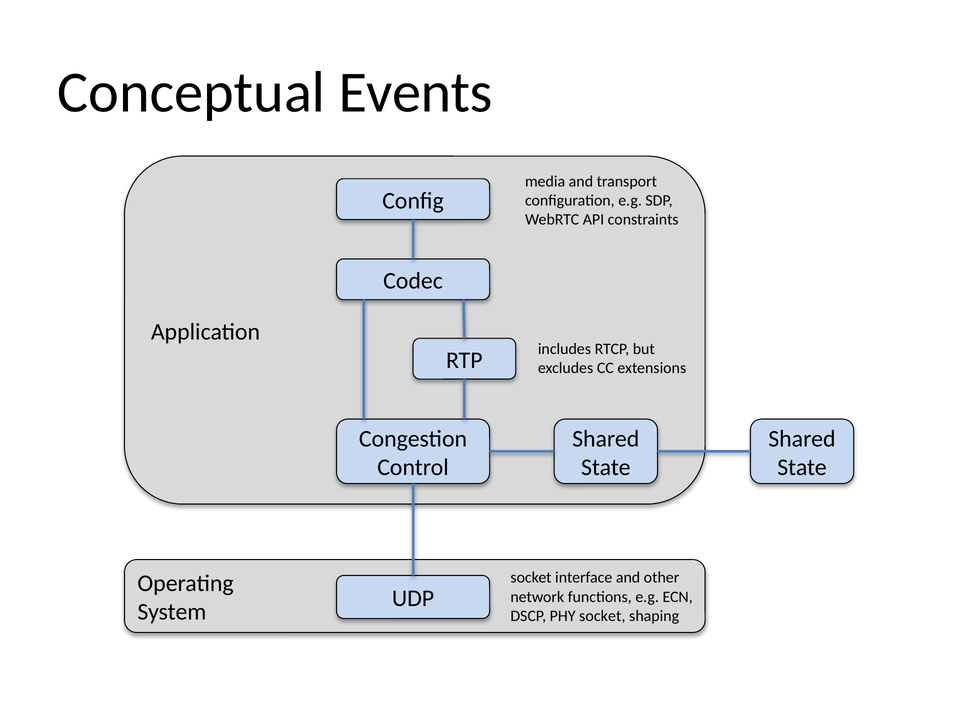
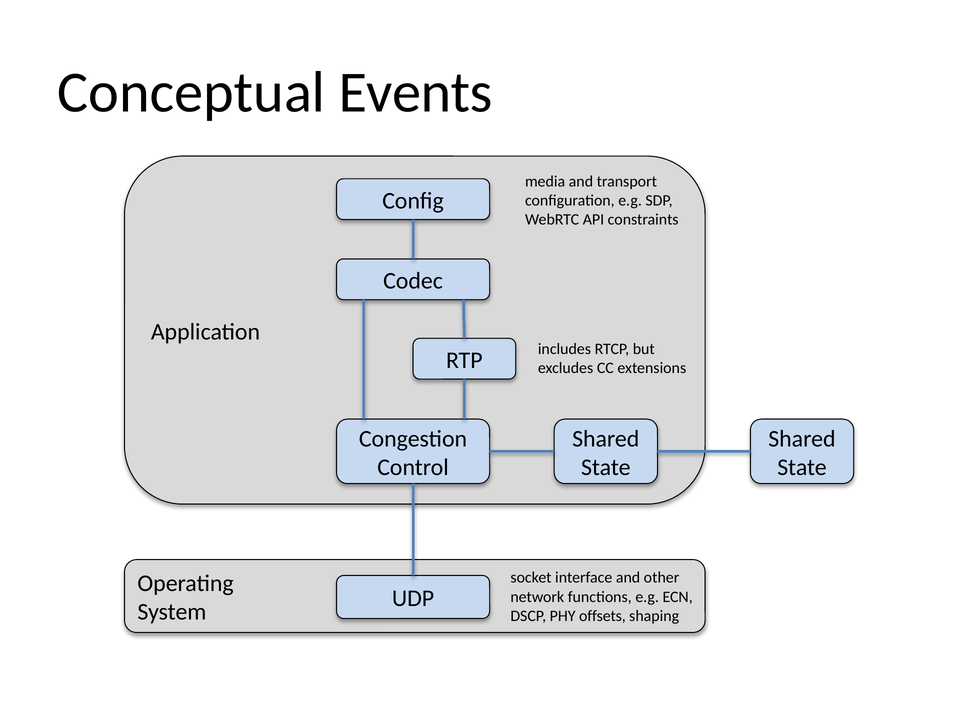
PHY socket: socket -> offsets
